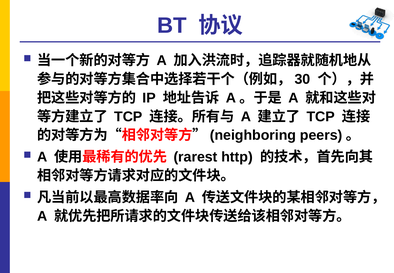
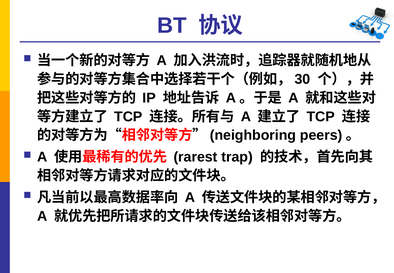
http: http -> trap
